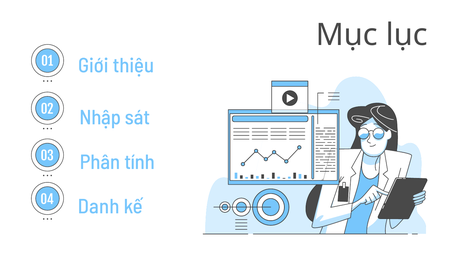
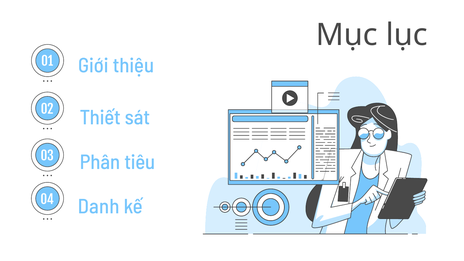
Nhập: Nhập -> Thiết
tính: tính -> tiêu
